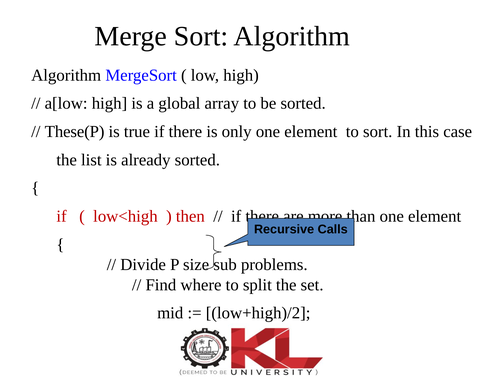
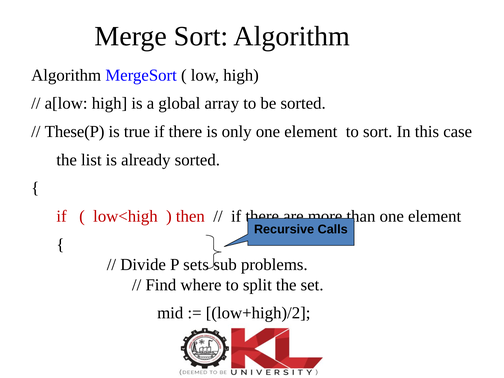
size: size -> sets
